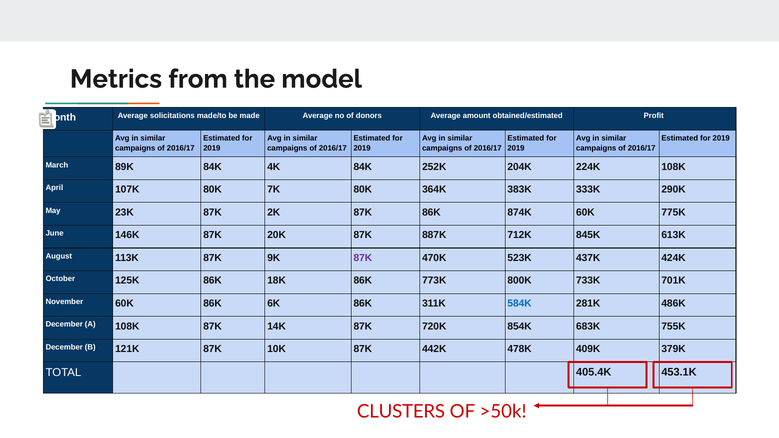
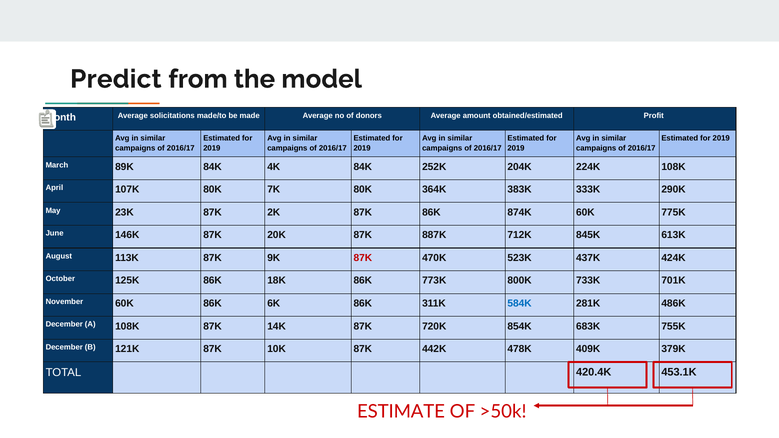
Metrics: Metrics -> Predict
87K at (363, 258) colour: purple -> red
405.4K: 405.4K -> 420.4K
CLUSTERS: CLUSTERS -> ESTIMATE
